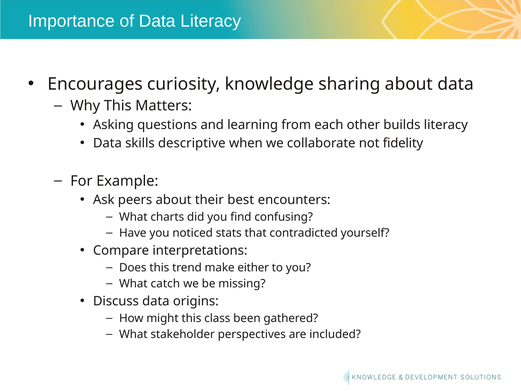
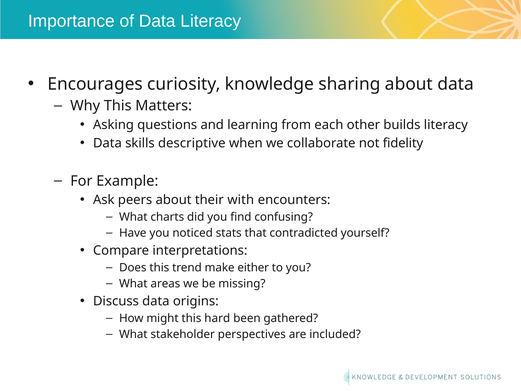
best: best -> with
catch: catch -> areas
class: class -> hard
